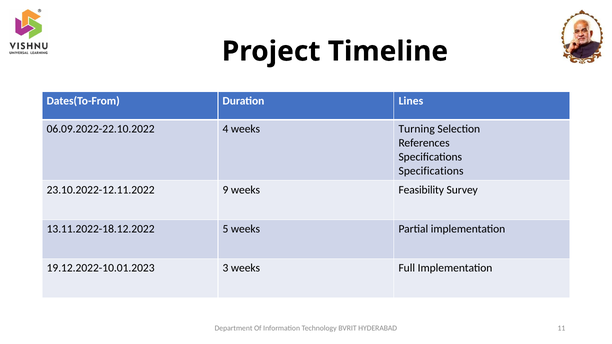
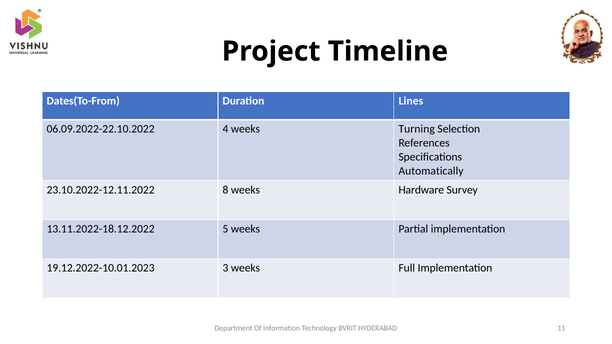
Specifications at (431, 171): Specifications -> Automatically
9: 9 -> 8
Feasibility: Feasibility -> Hardware
